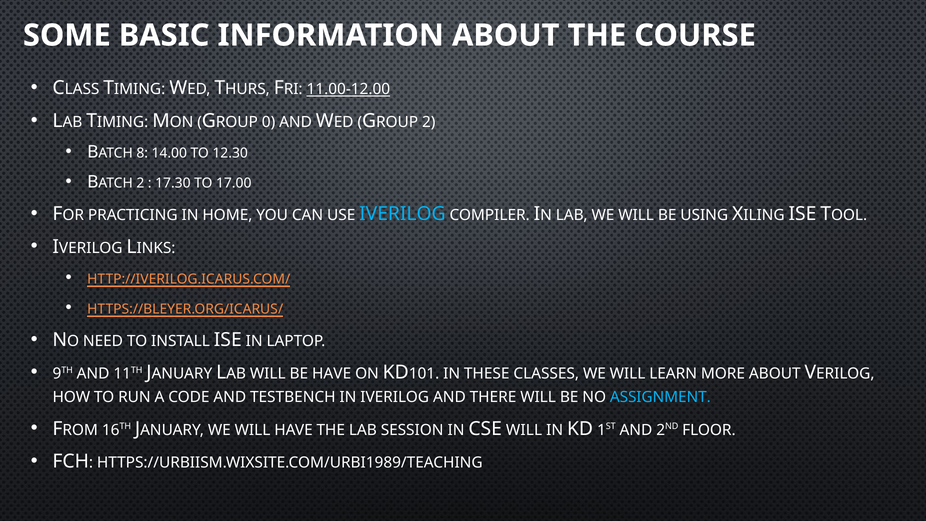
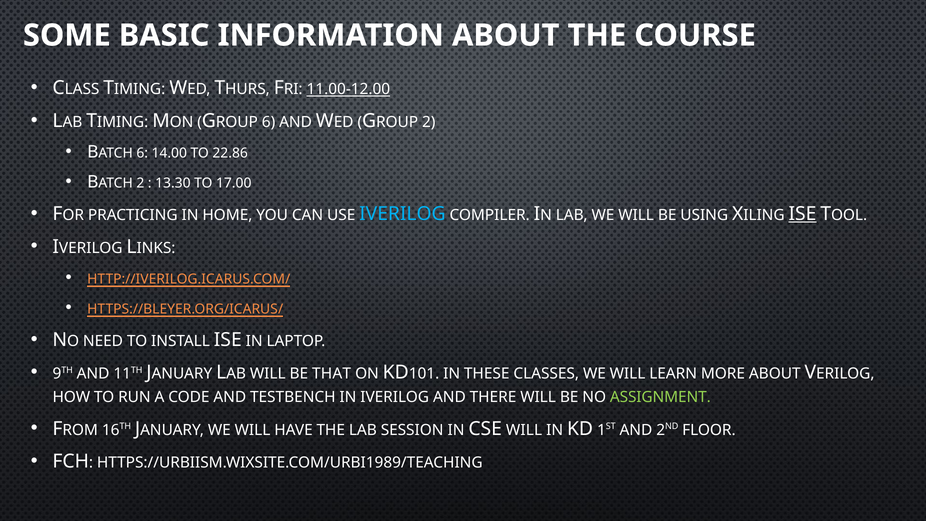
0 at (269, 122): 0 -> 6
8 at (142, 153): 8 -> 6
12.30: 12.30 -> 22.86
17.30: 17.30 -> 13.30
ISE at (803, 214) underline: none -> present
BE HAVE: HAVE -> THAT
ASSIGNMENT colour: light blue -> light green
